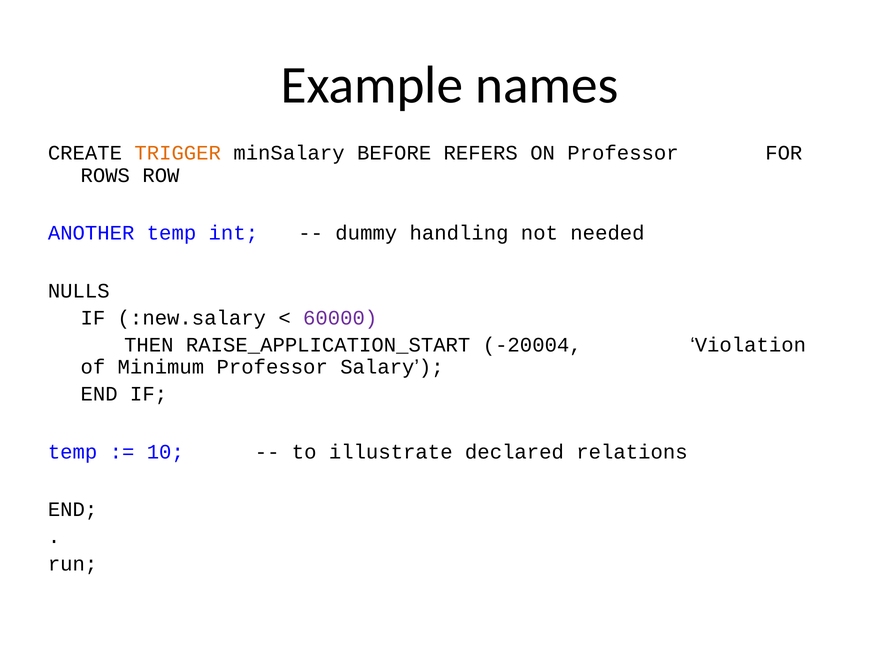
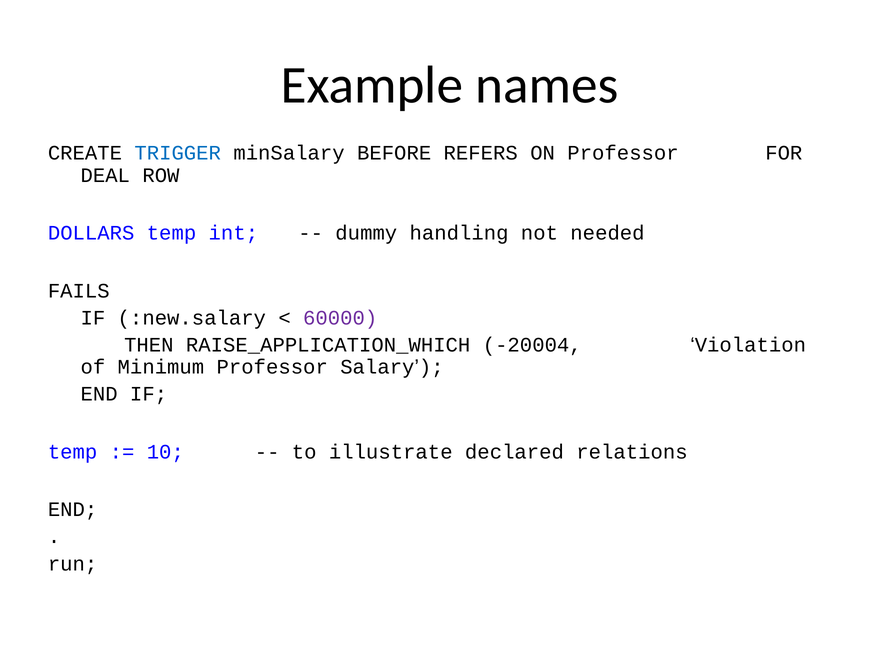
TRIGGER colour: orange -> blue
ROWS: ROWS -> DEAL
ANOTHER: ANOTHER -> DOLLARS
NULLS: NULLS -> FAILS
RAISE_APPLICATION_START: RAISE_APPLICATION_START -> RAISE_APPLICATION_WHICH
